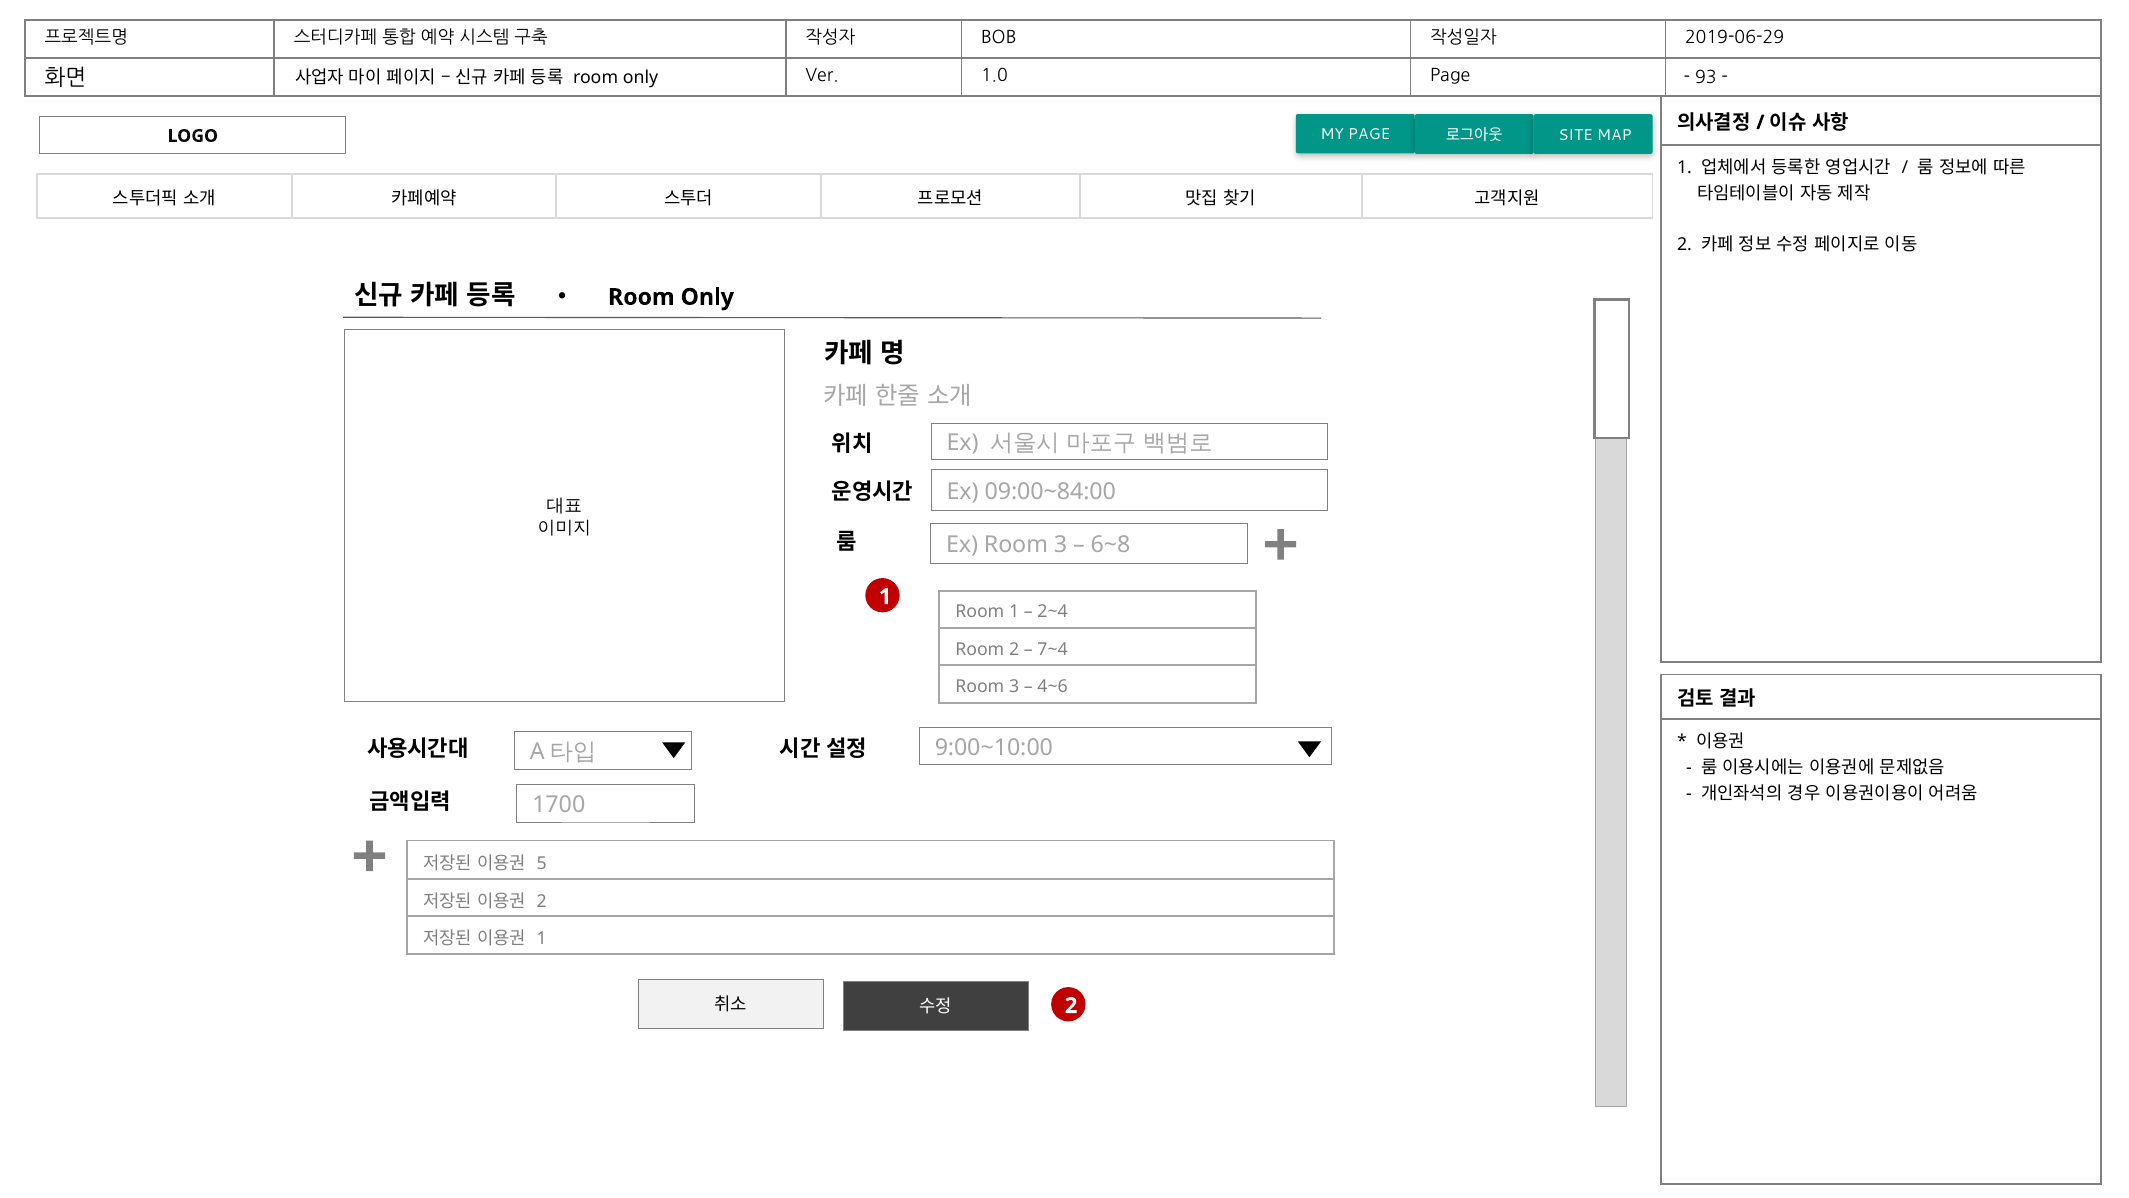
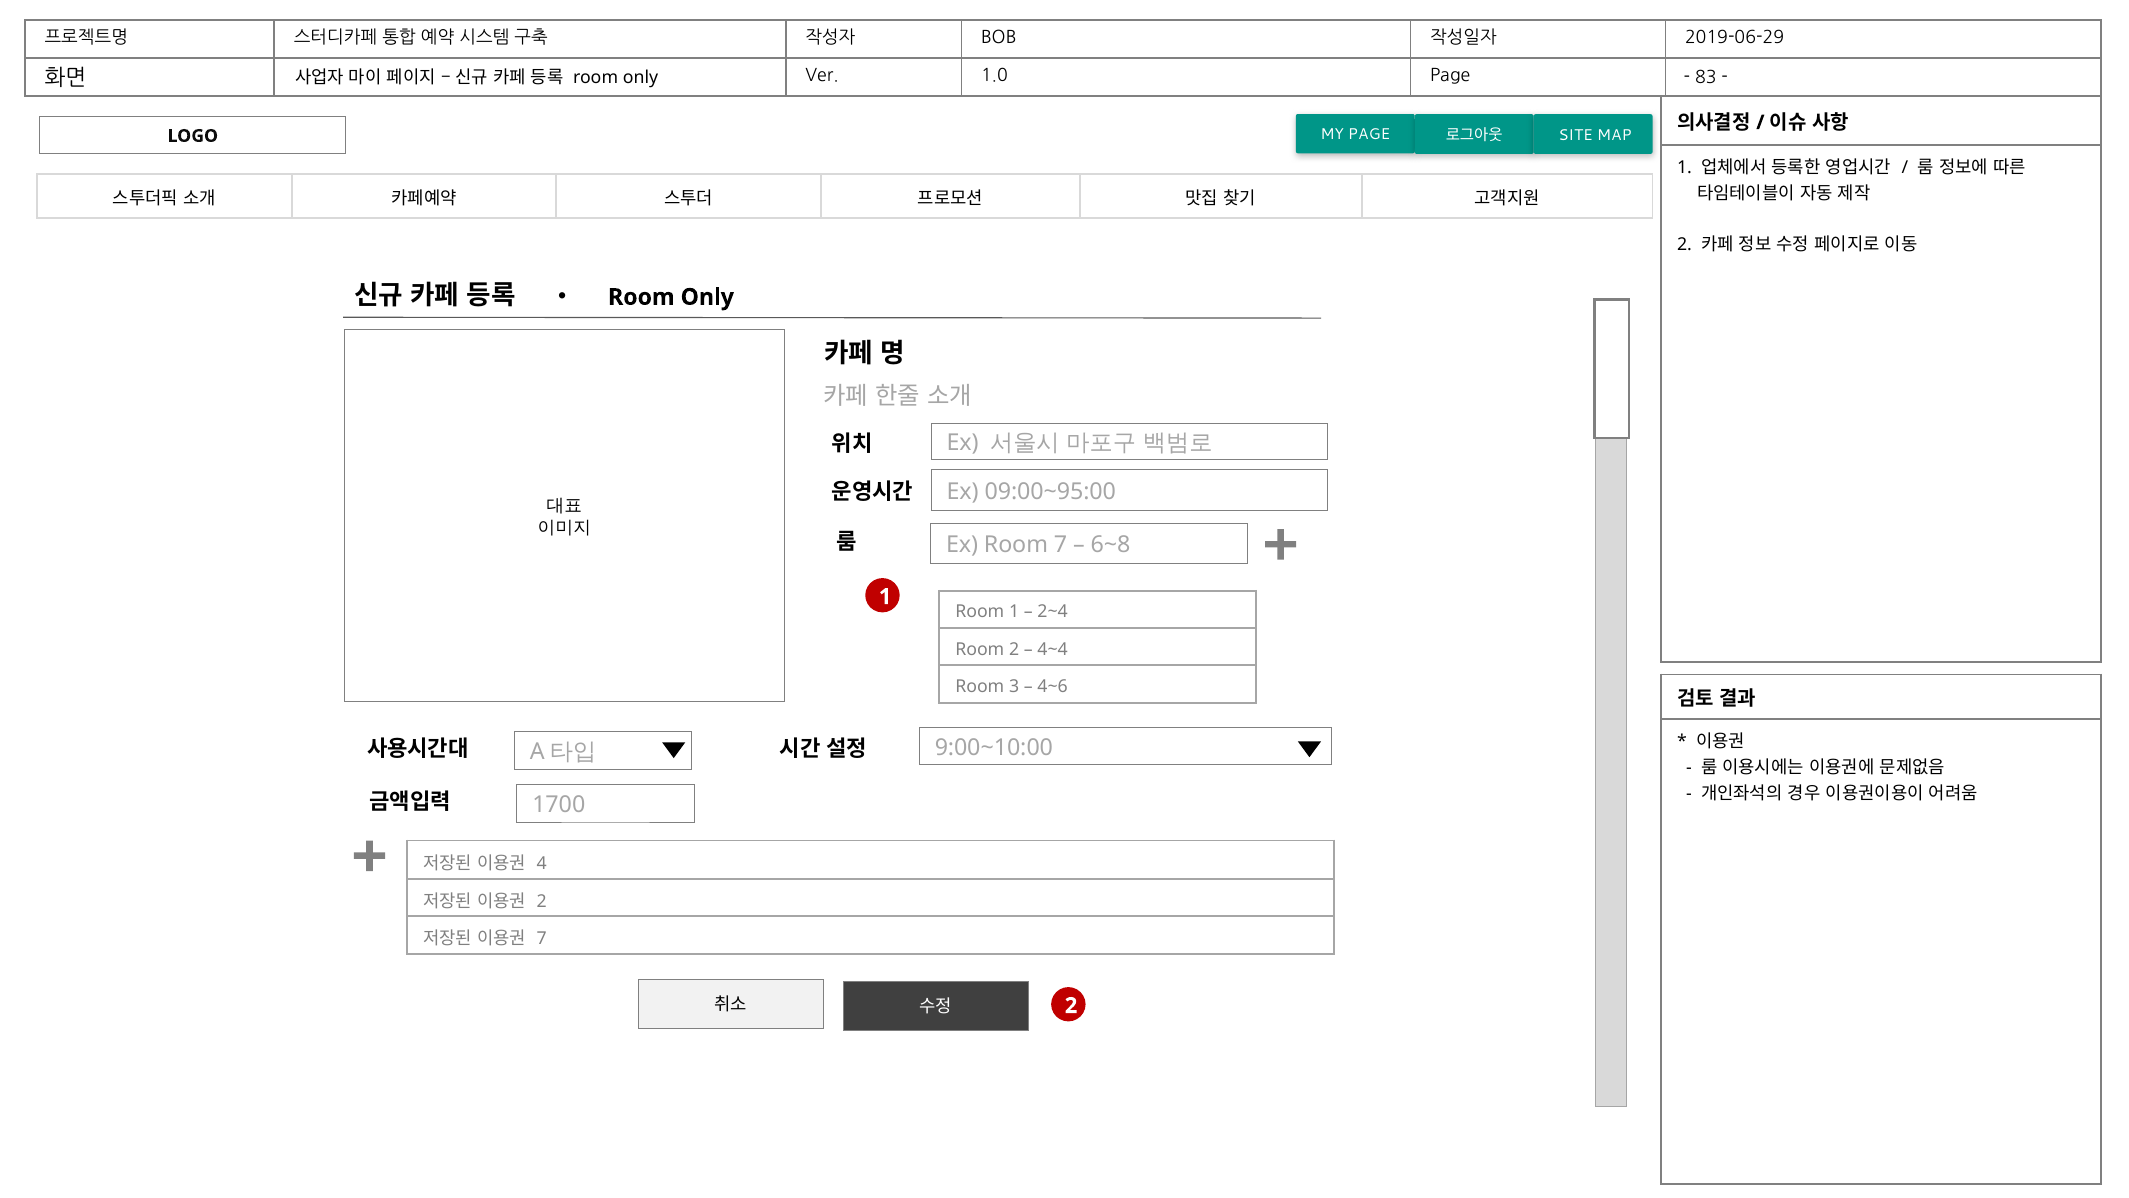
93: 93 -> 83
09:00~84:00: 09:00~84:00 -> 09:00~95:00
Ex Room 3: 3 -> 7
7~4: 7~4 -> 4~4
5: 5 -> 4
1 at (542, 939): 1 -> 7
